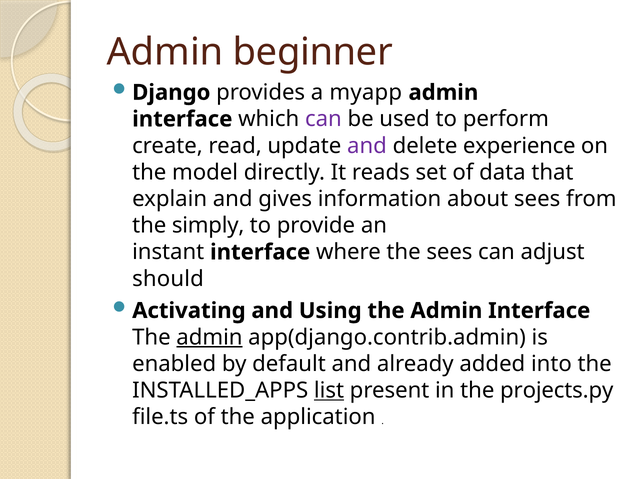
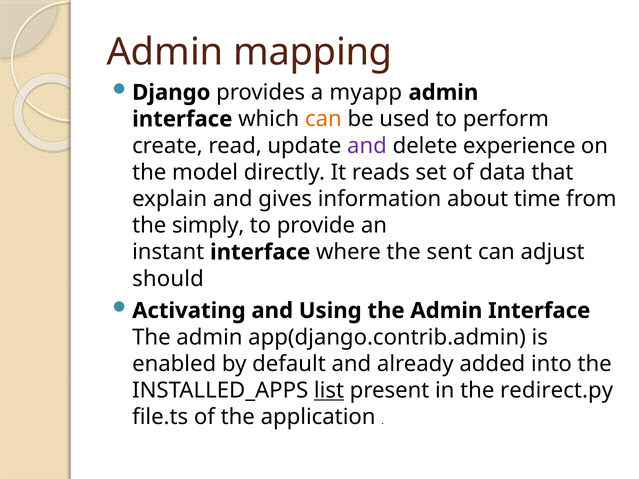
beginner: beginner -> mapping
can at (323, 119) colour: purple -> orange
about sees: sees -> time
the sees: sees -> sent
admin at (209, 337) underline: present -> none
projects.py: projects.py -> redirect.py
